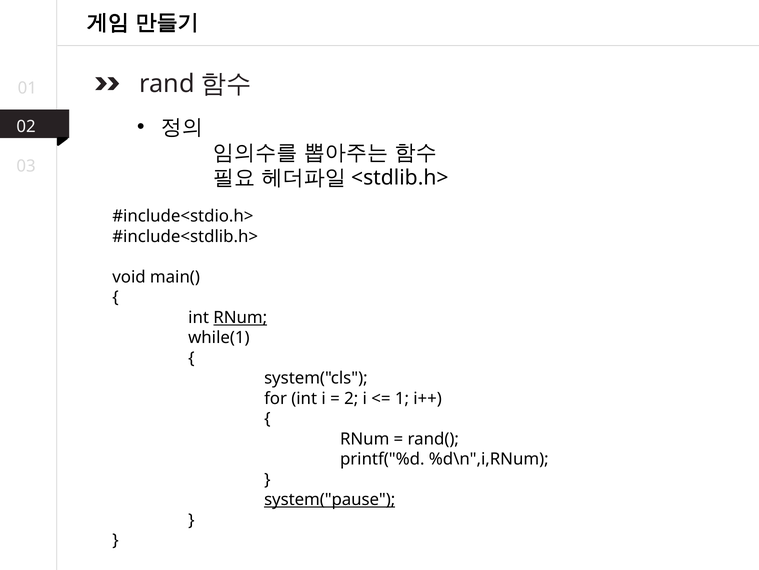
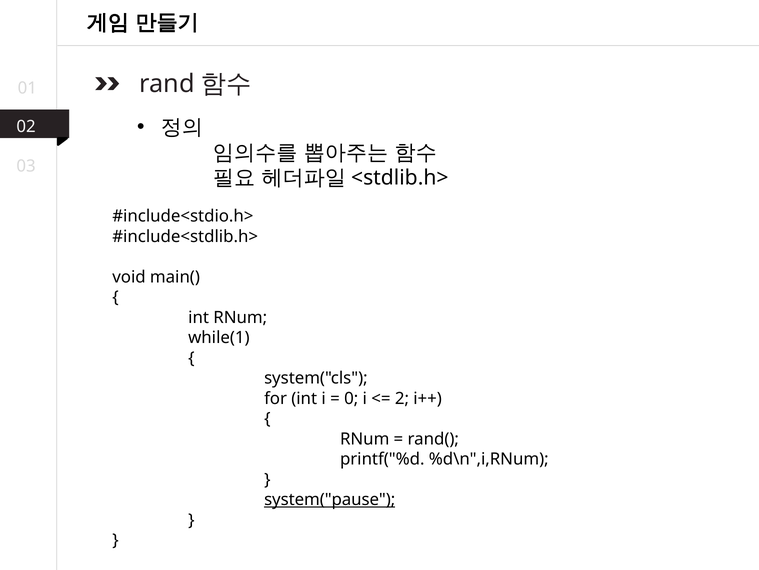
RNum at (240, 317) underline: present -> none
2: 2 -> 0
1: 1 -> 2
